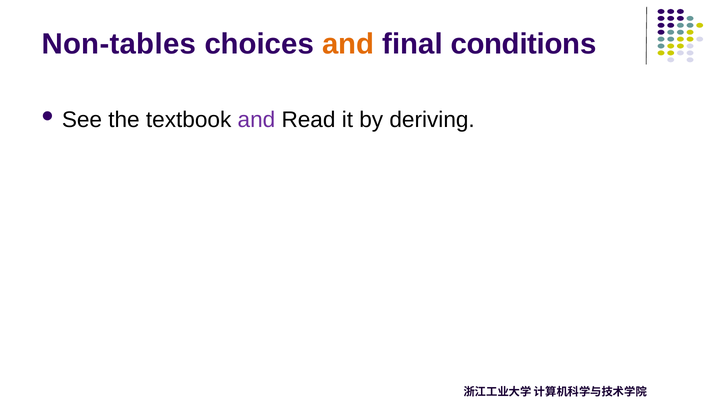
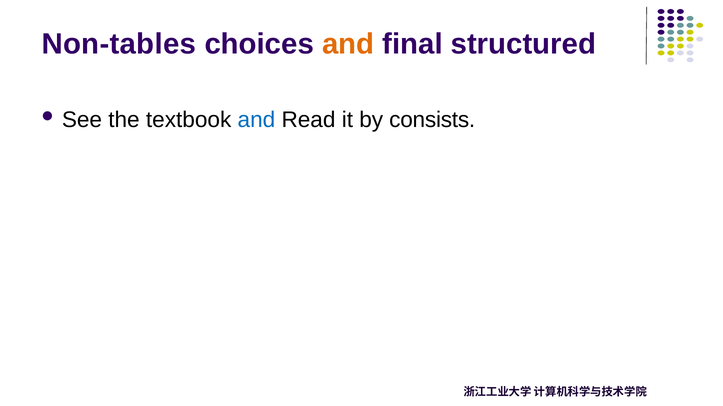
conditions: conditions -> structured
and at (256, 120) colour: purple -> blue
deriving: deriving -> consists
